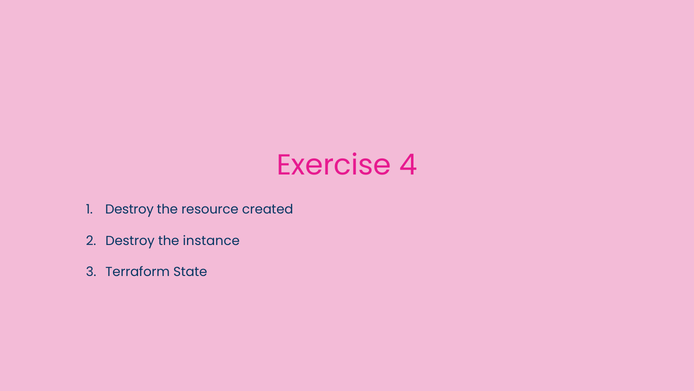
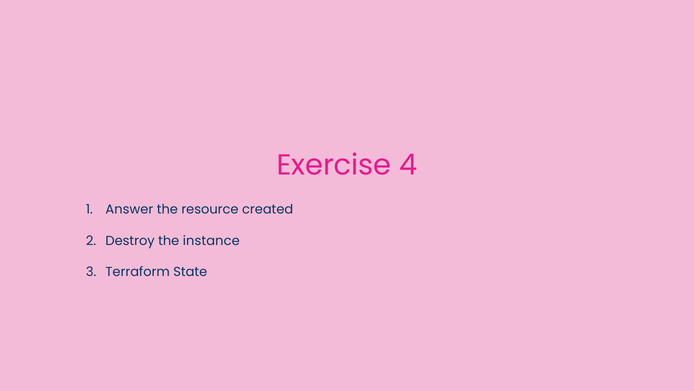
Destroy at (129, 209): Destroy -> Answer
